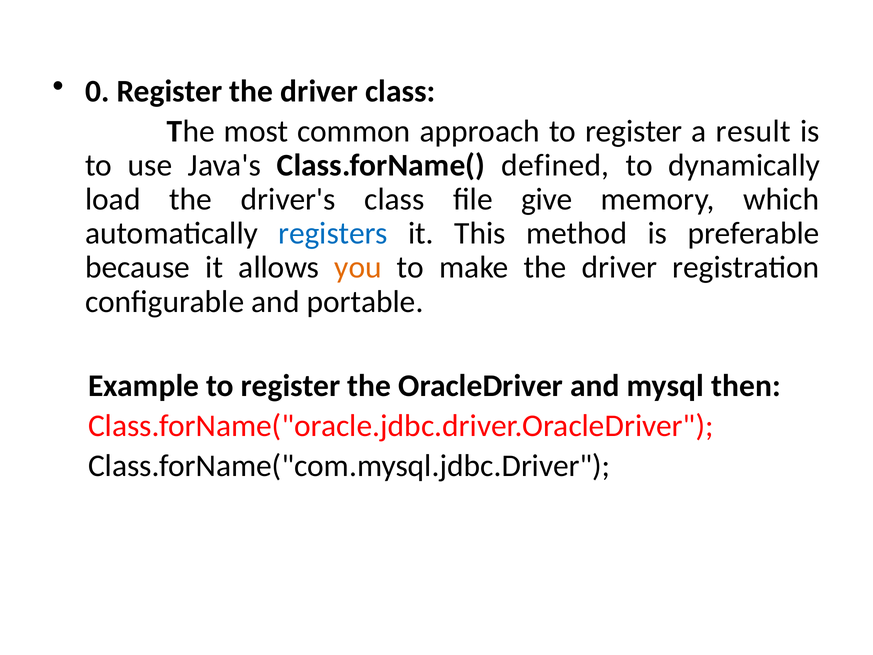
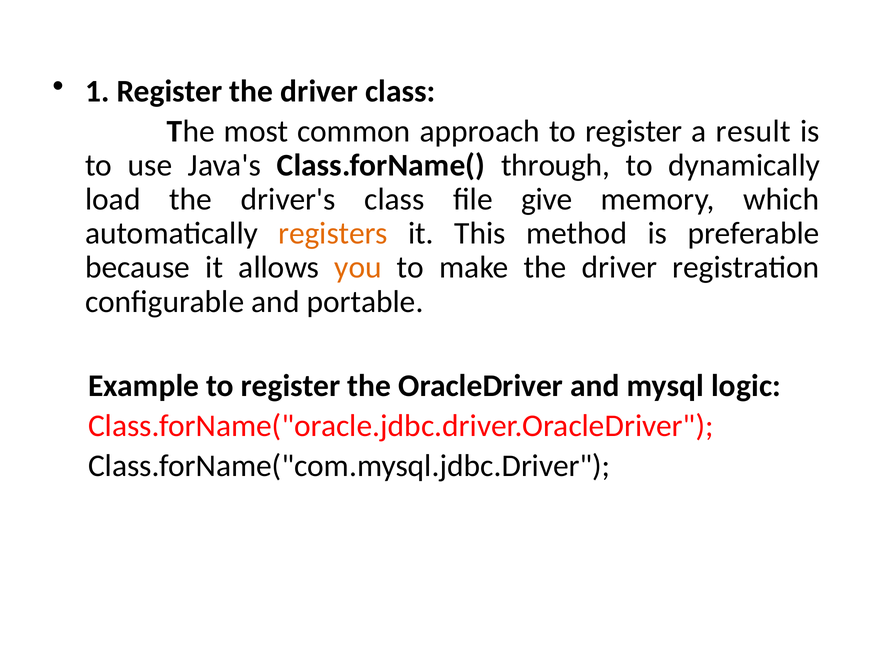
0: 0 -> 1
defined: defined -> through
registers colour: blue -> orange
then: then -> logic
